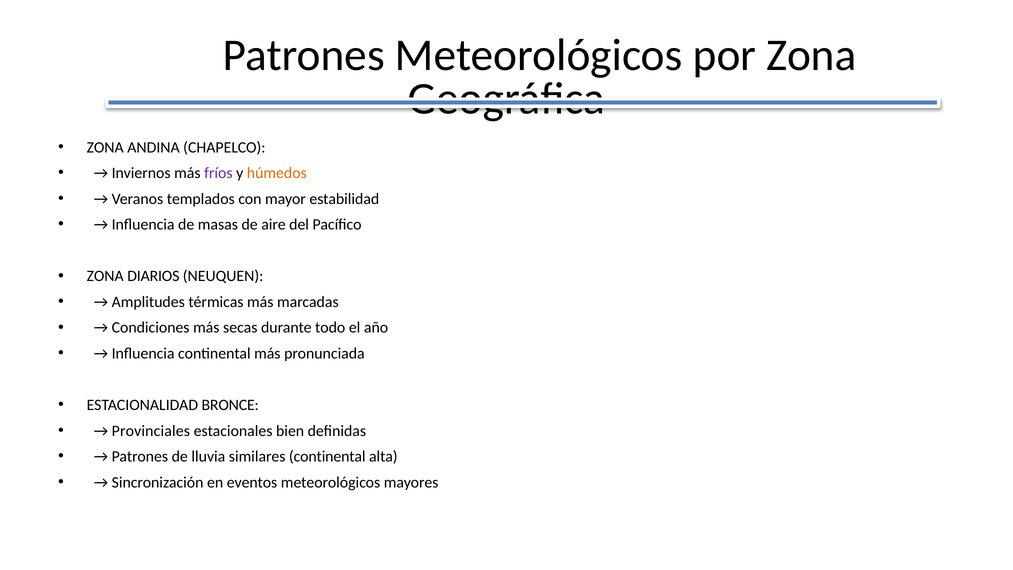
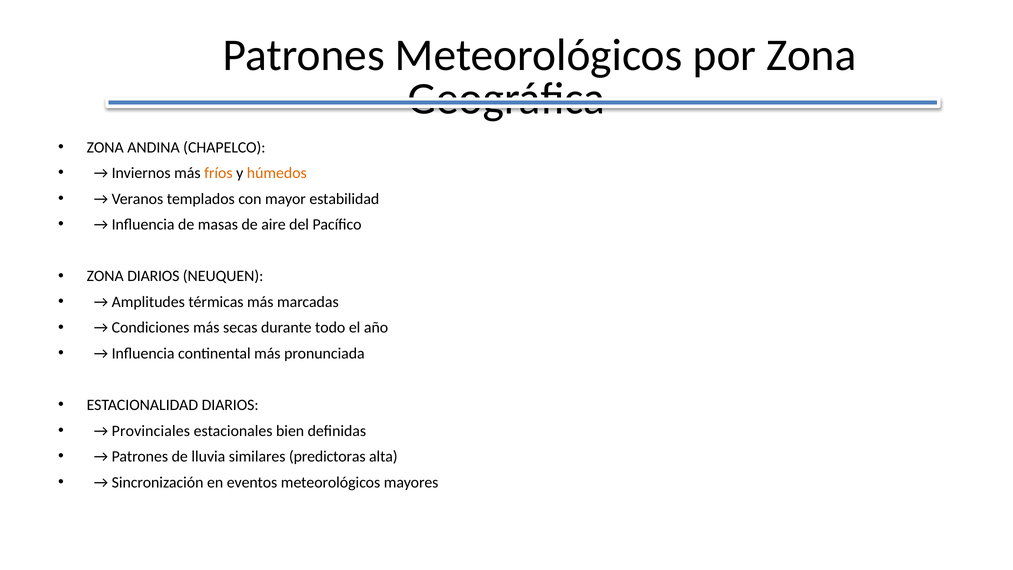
fríos colour: purple -> orange
ESTACIONALIDAD BRONCE: BRONCE -> DIARIOS
similares continental: continental -> predictoras
